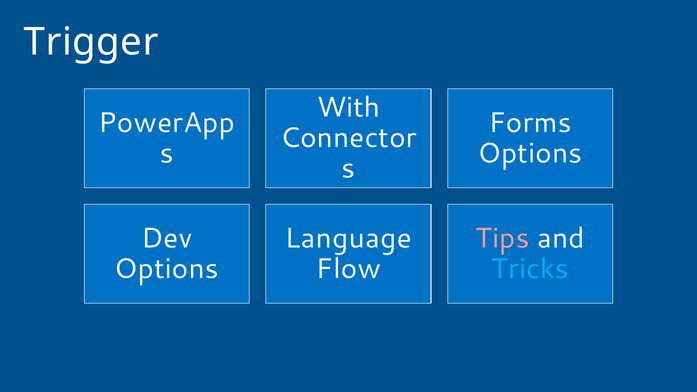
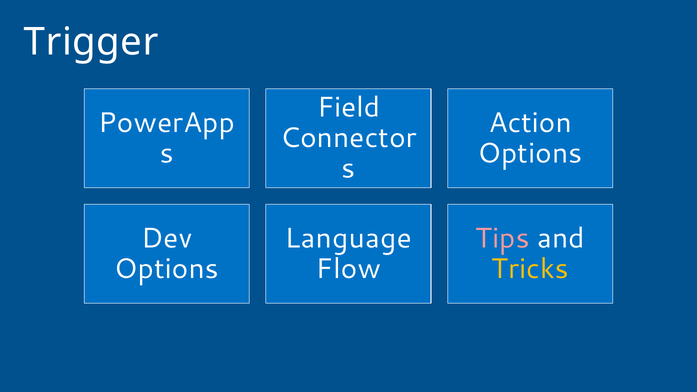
With: With -> Field
Forms: Forms -> Action
Tricks colour: light blue -> yellow
